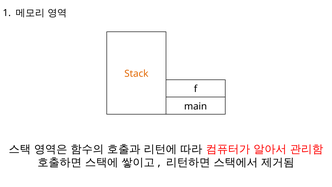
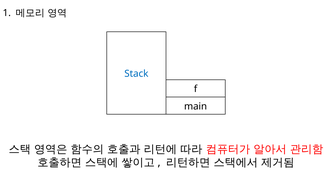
Stack colour: orange -> blue
